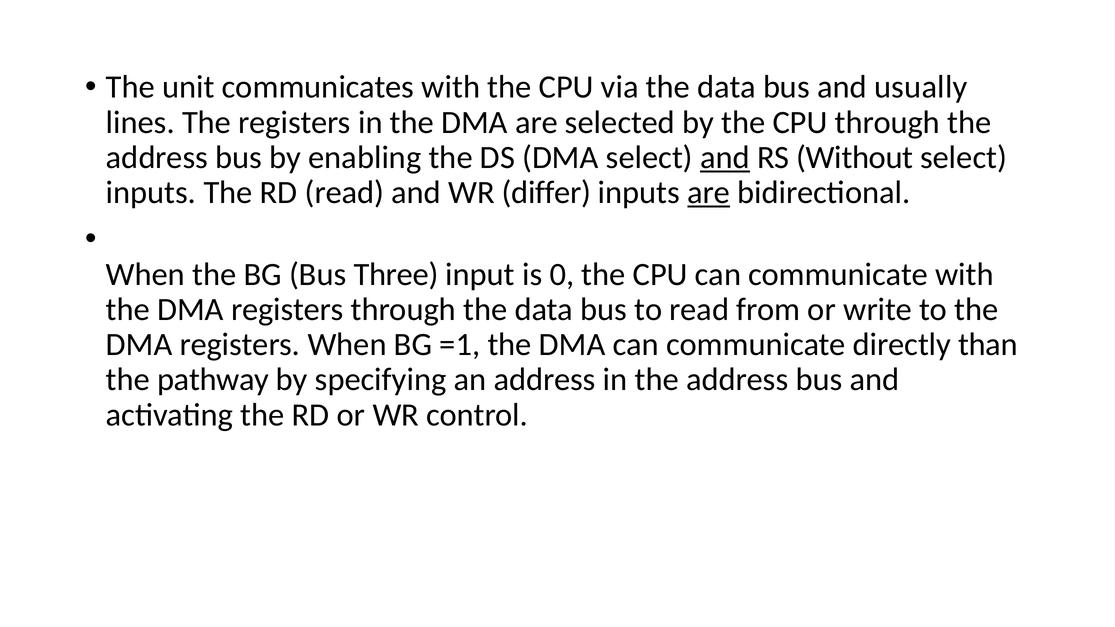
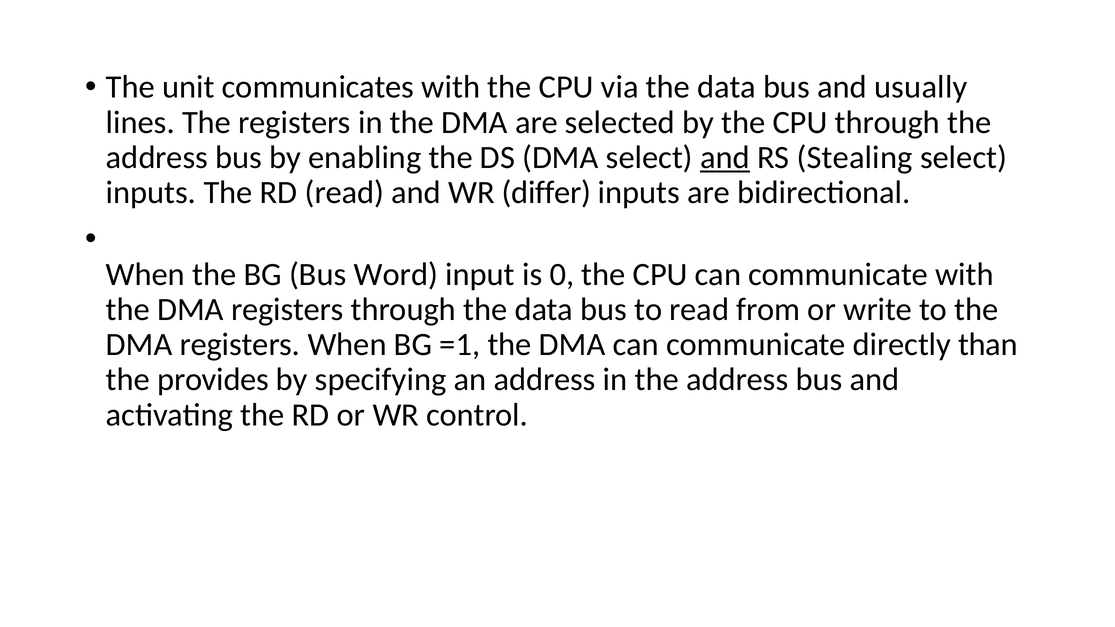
Without: Without -> Stealing
are at (709, 193) underline: present -> none
Three: Three -> Word
pathway: pathway -> provides
